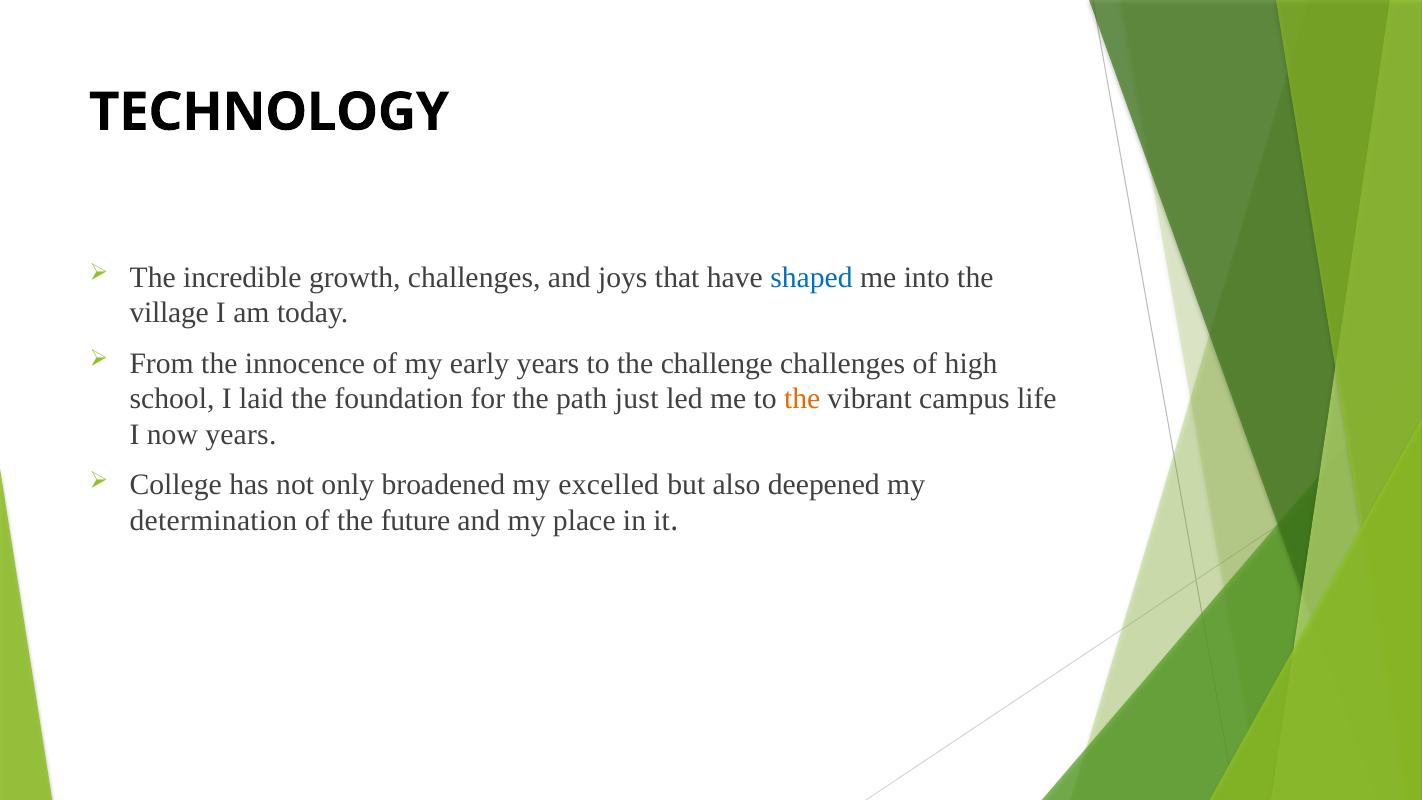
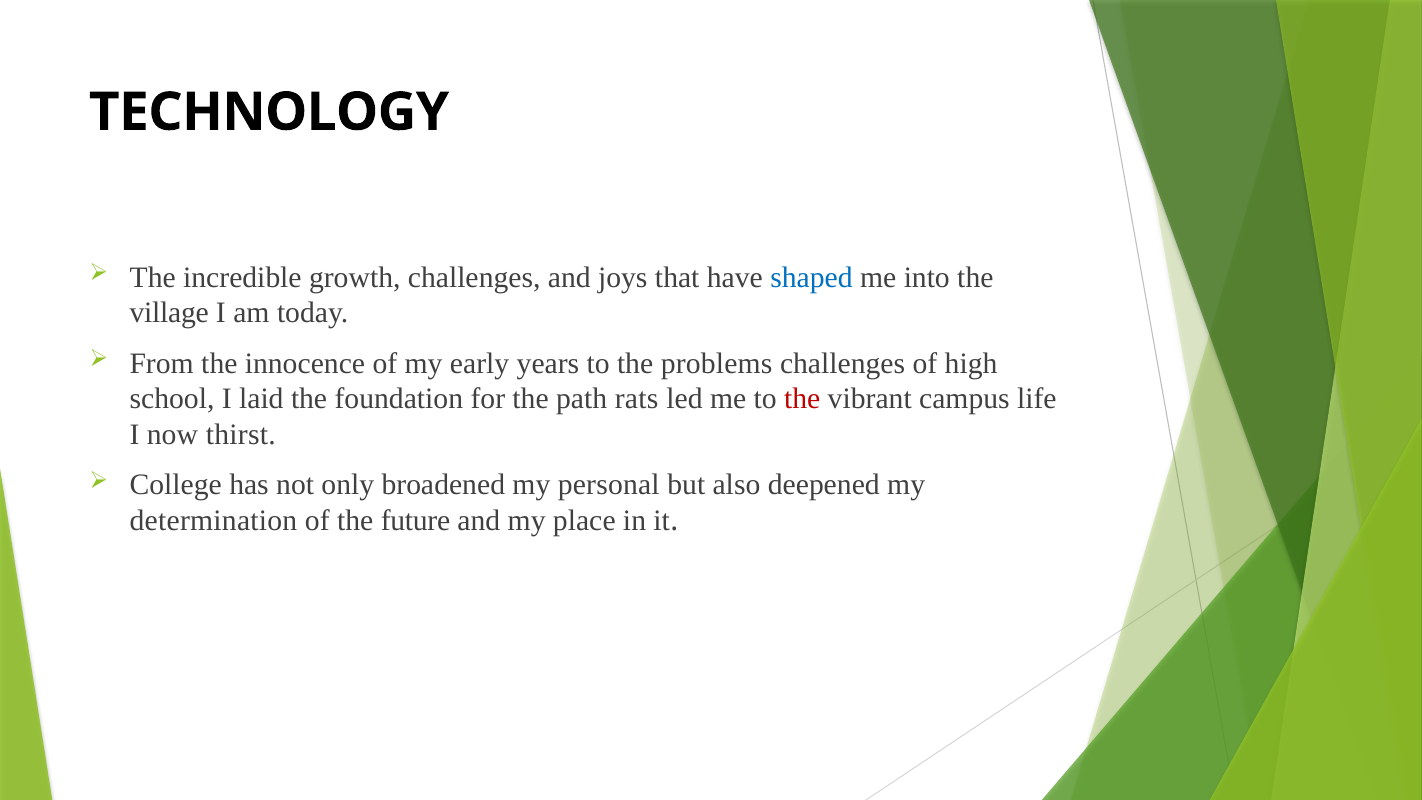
challenge: challenge -> problems
just: just -> rats
the at (802, 399) colour: orange -> red
now years: years -> thirst
excelled: excelled -> personal
